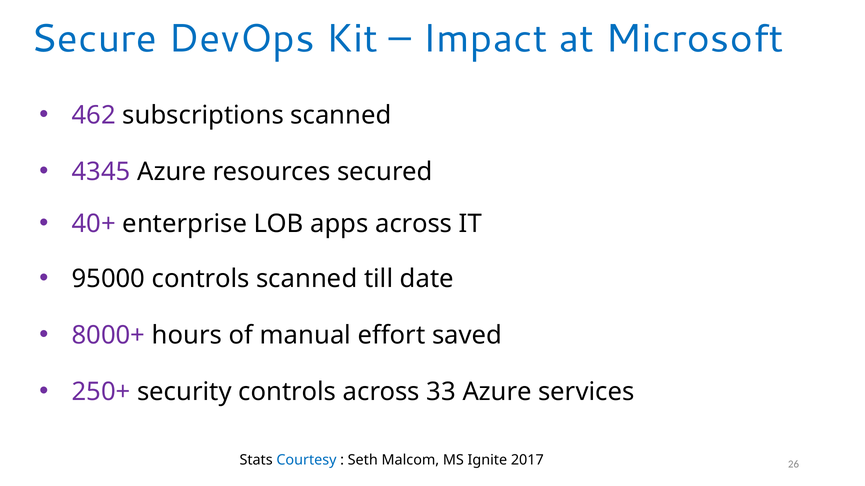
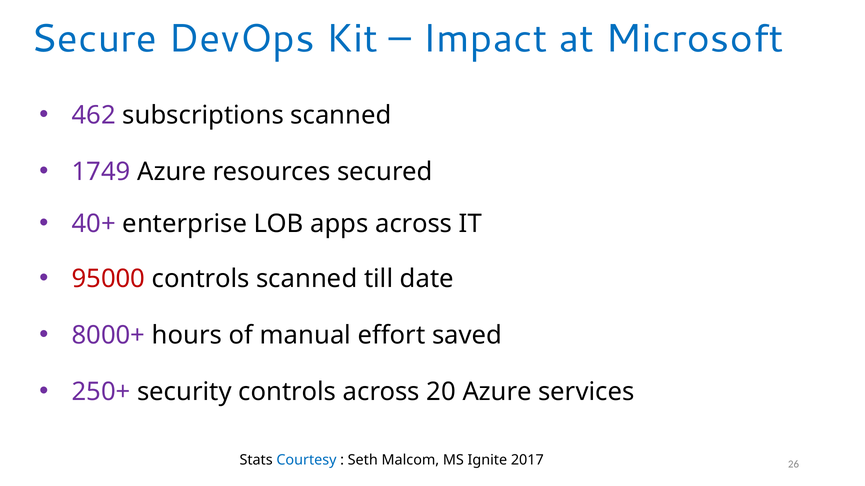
4345: 4345 -> 1749
95000 colour: black -> red
33: 33 -> 20
